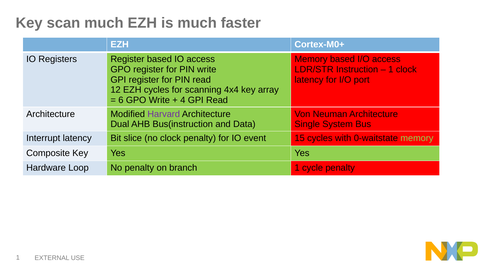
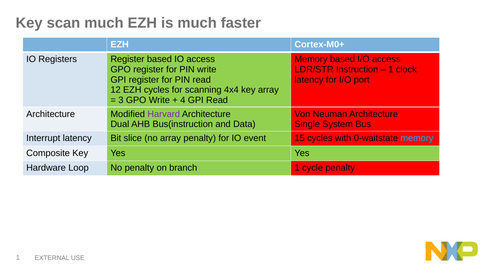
6: 6 -> 3
no clock: clock -> array
memory at (417, 138) colour: light green -> light blue
